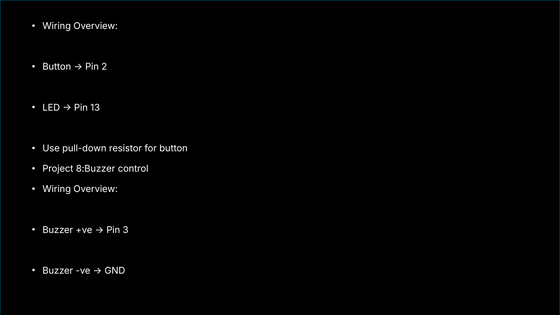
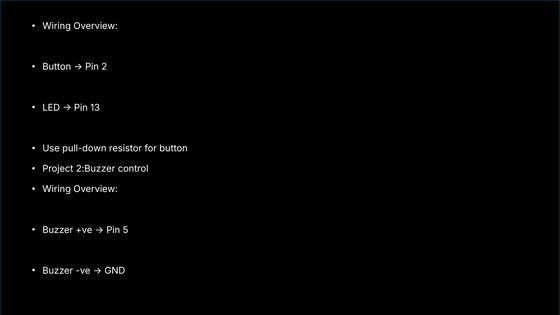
8:Buzzer: 8:Buzzer -> 2:Buzzer
3: 3 -> 5
